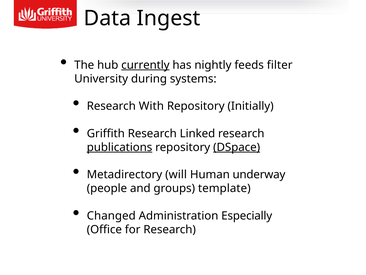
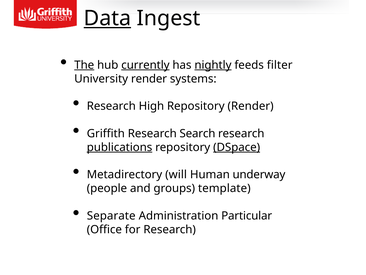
Data underline: none -> present
The underline: none -> present
nightly underline: none -> present
University during: during -> render
With: With -> High
Repository Initially: Initially -> Render
Linked: Linked -> Search
Changed: Changed -> Separate
Especially: Especially -> Particular
